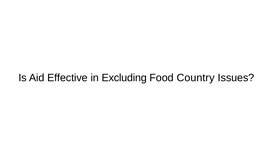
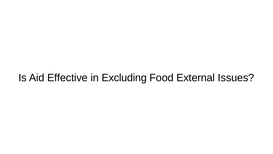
Country: Country -> External
